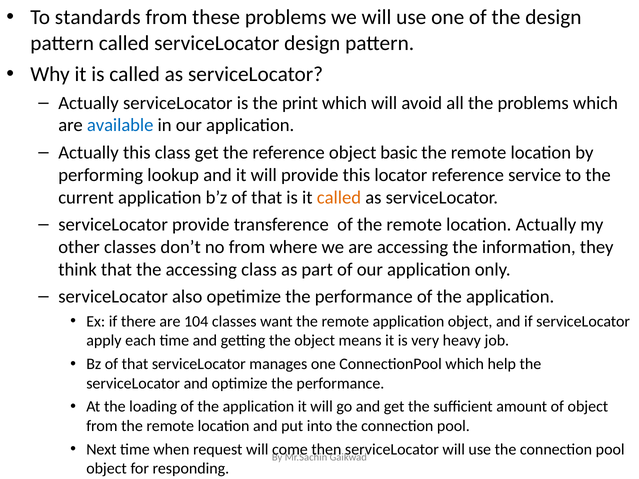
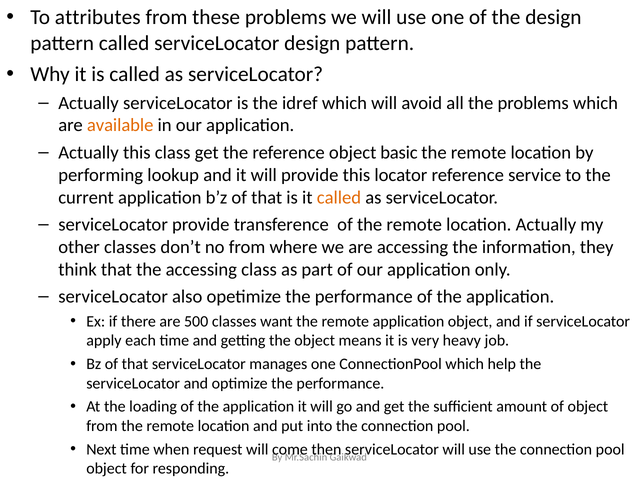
standards: standards -> attributes
print: print -> idref
available colour: blue -> orange
104: 104 -> 500
